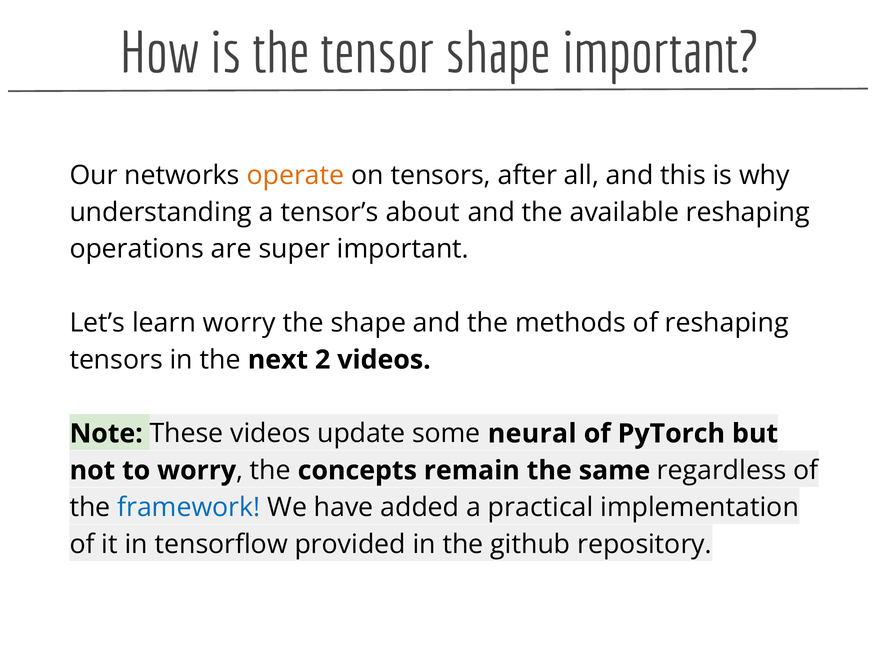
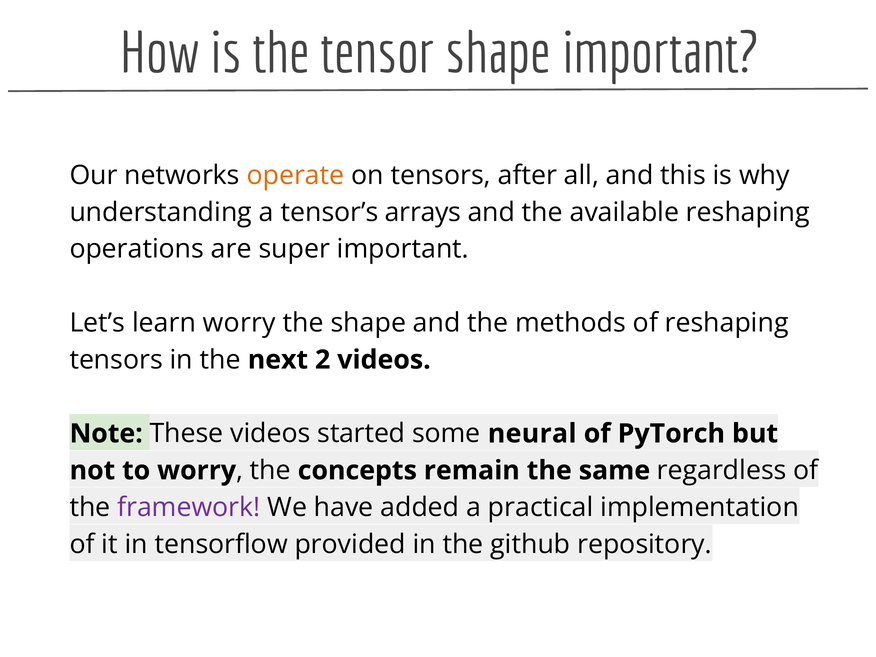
about: about -> arrays
update: update -> started
framework colour: blue -> purple
